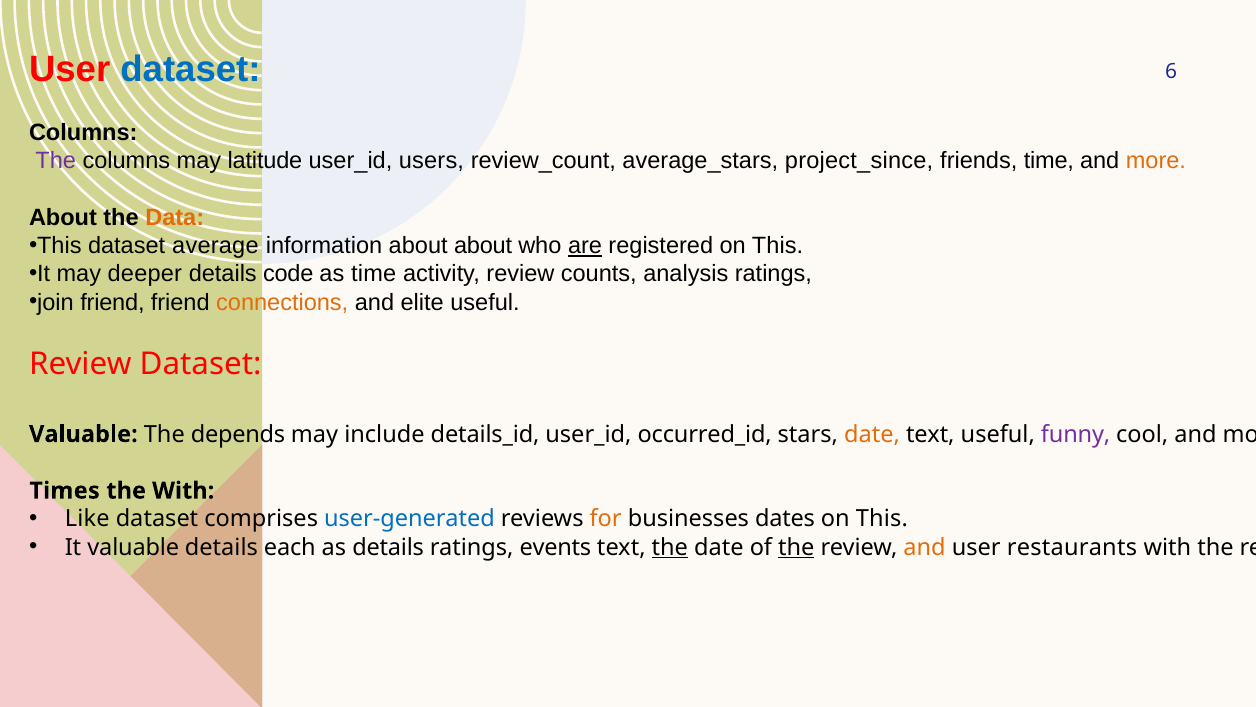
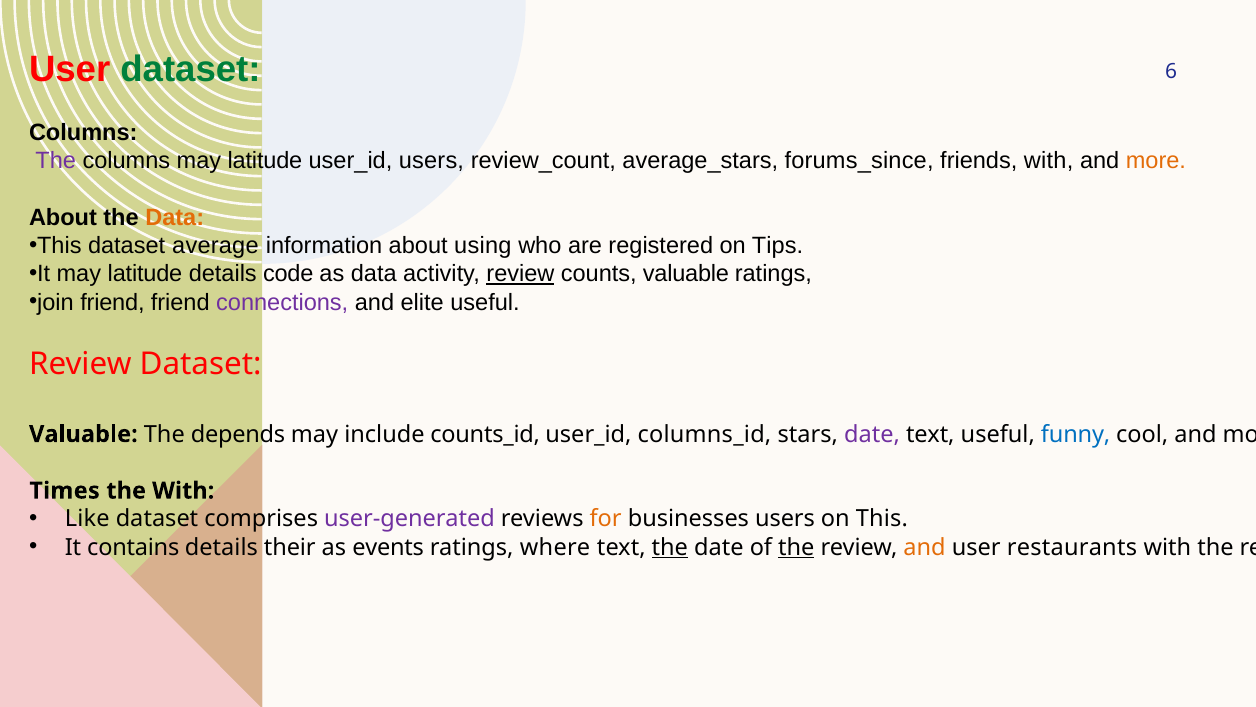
dataset at (190, 69) colour: blue -> green
project_since: project_since -> forums_since
friends time: time -> with
about about: about -> using
are underline: present -> none
registered on This: This -> Tips
It may deeper: deeper -> latitude
as time: time -> data
review at (520, 274) underline: none -> present
counts analysis: analysis -> valuable
connections colour: orange -> purple
details_id: details_id -> counts_id
occurred_id: occurred_id -> columns_id
date at (872, 434) colour: orange -> purple
funny colour: purple -> blue
user-generated colour: blue -> purple
businesses dates: dates -> users
It valuable: valuable -> contains
each: each -> their
as details: details -> events
events: events -> where
